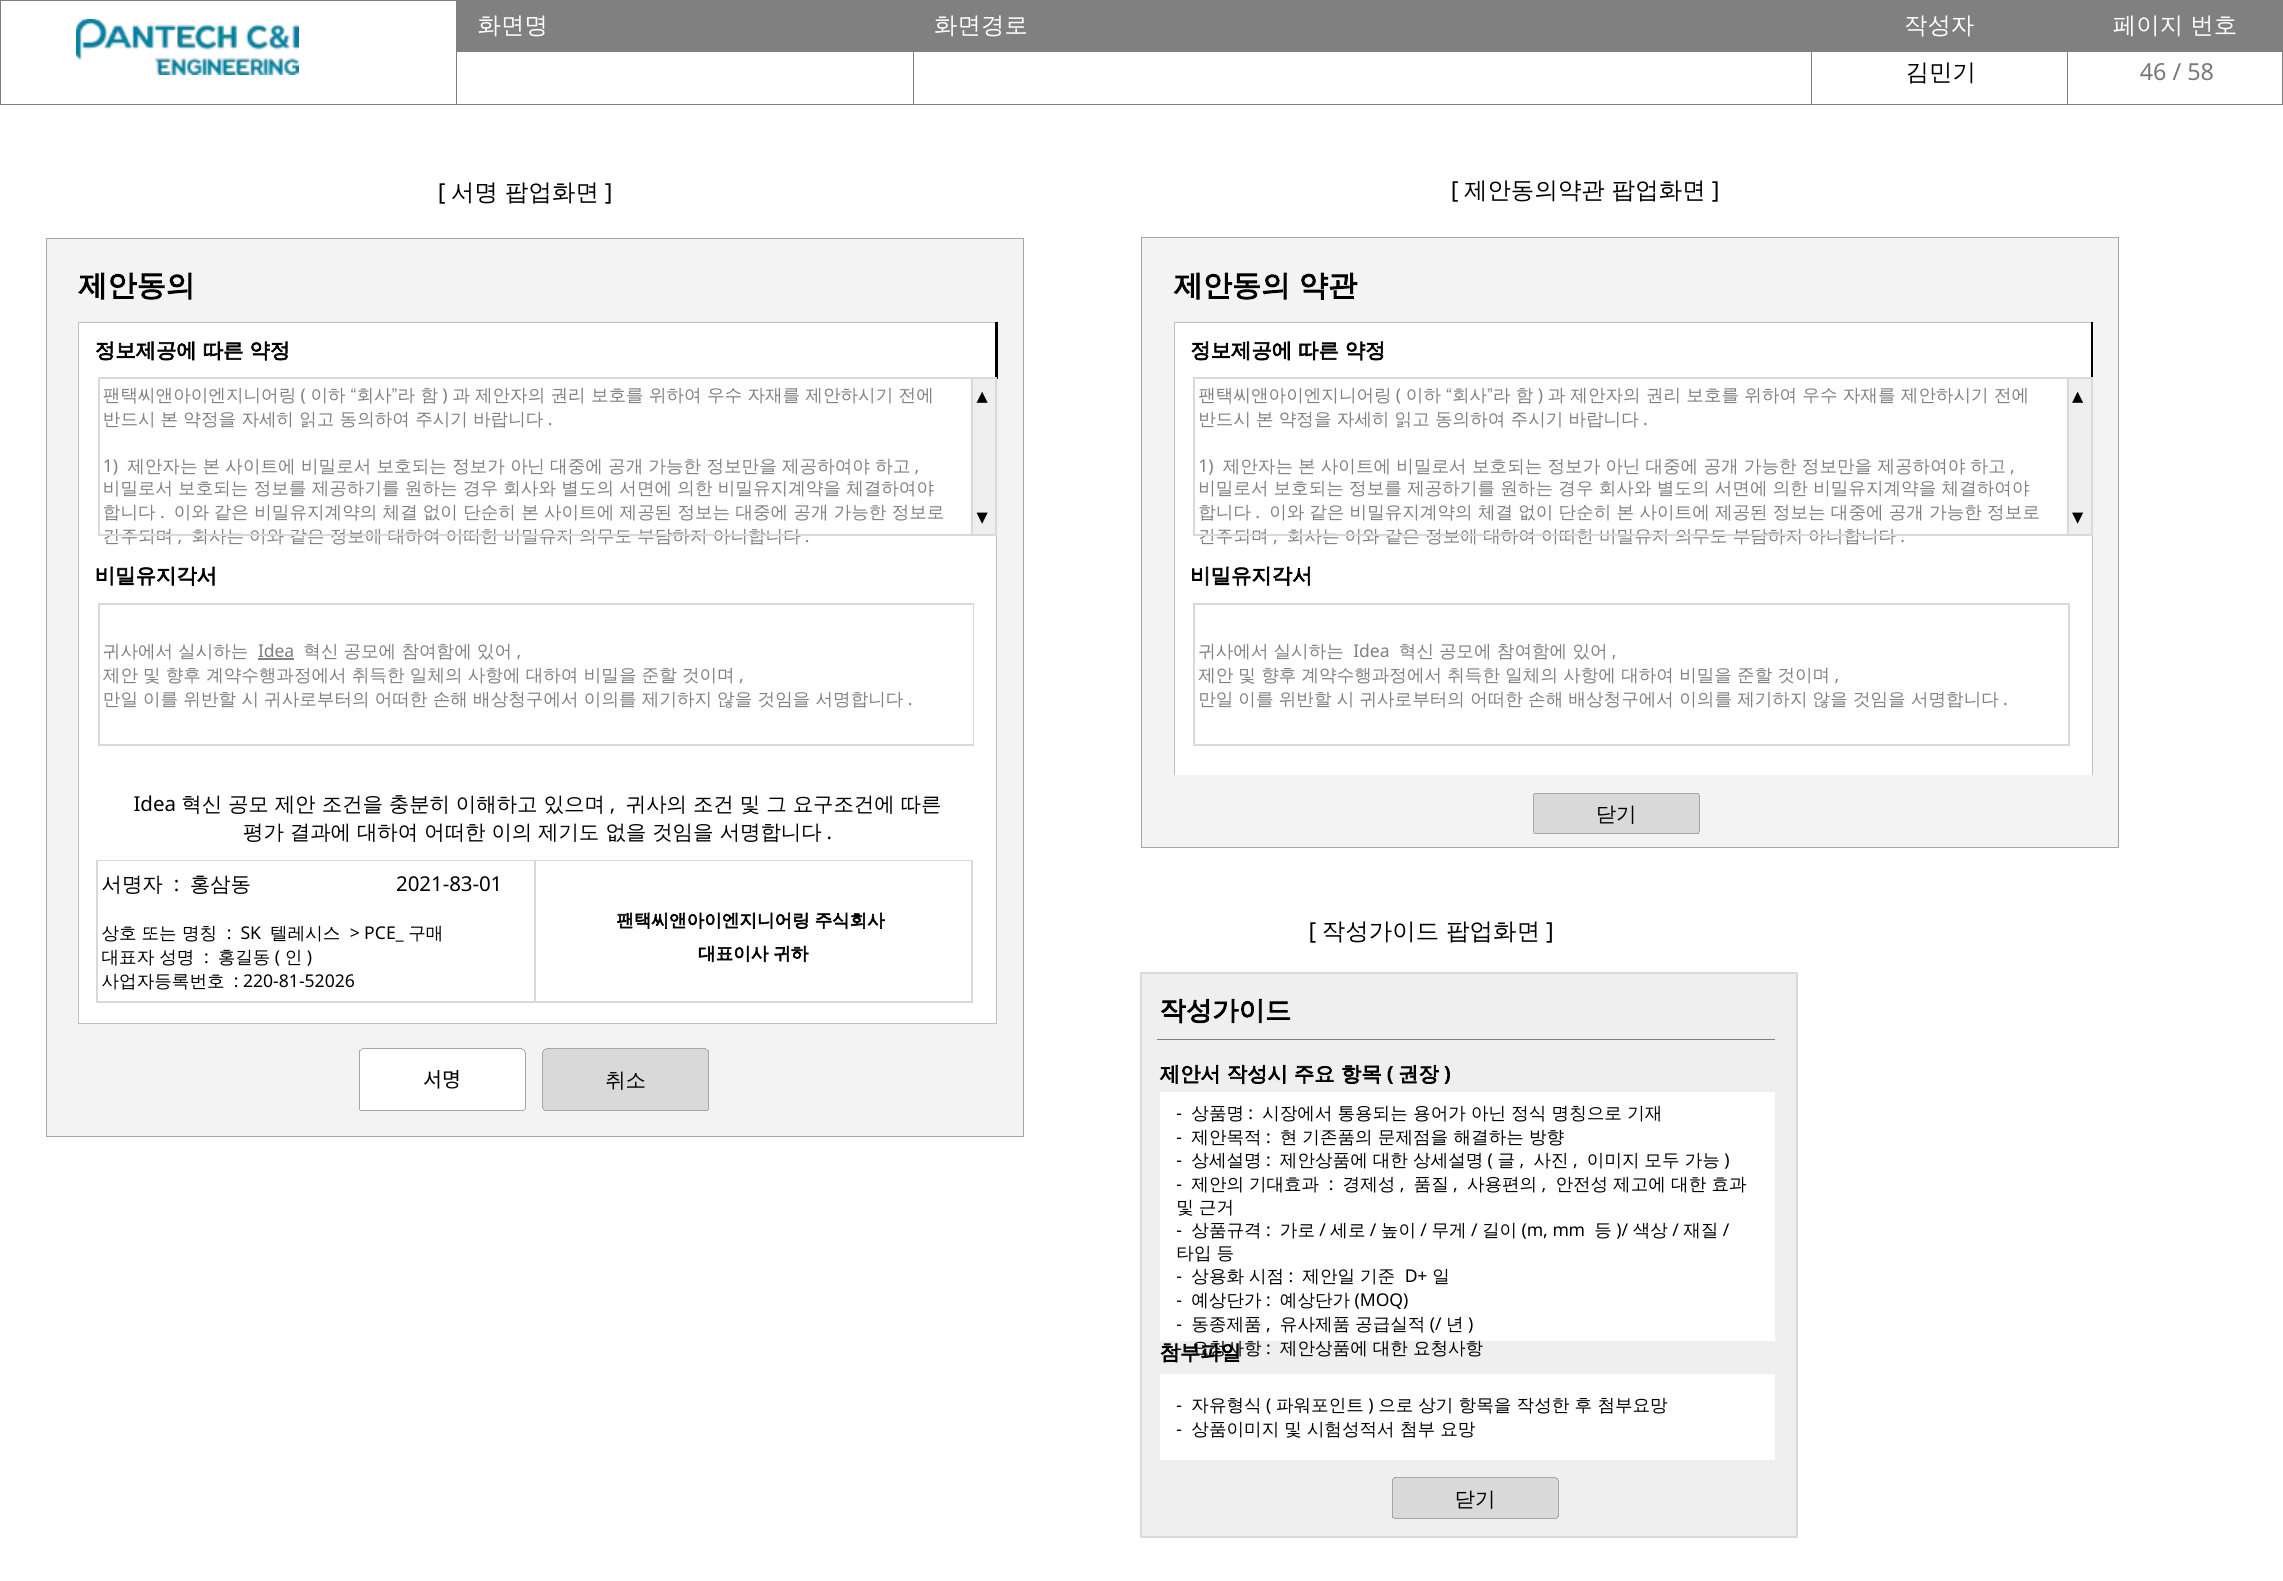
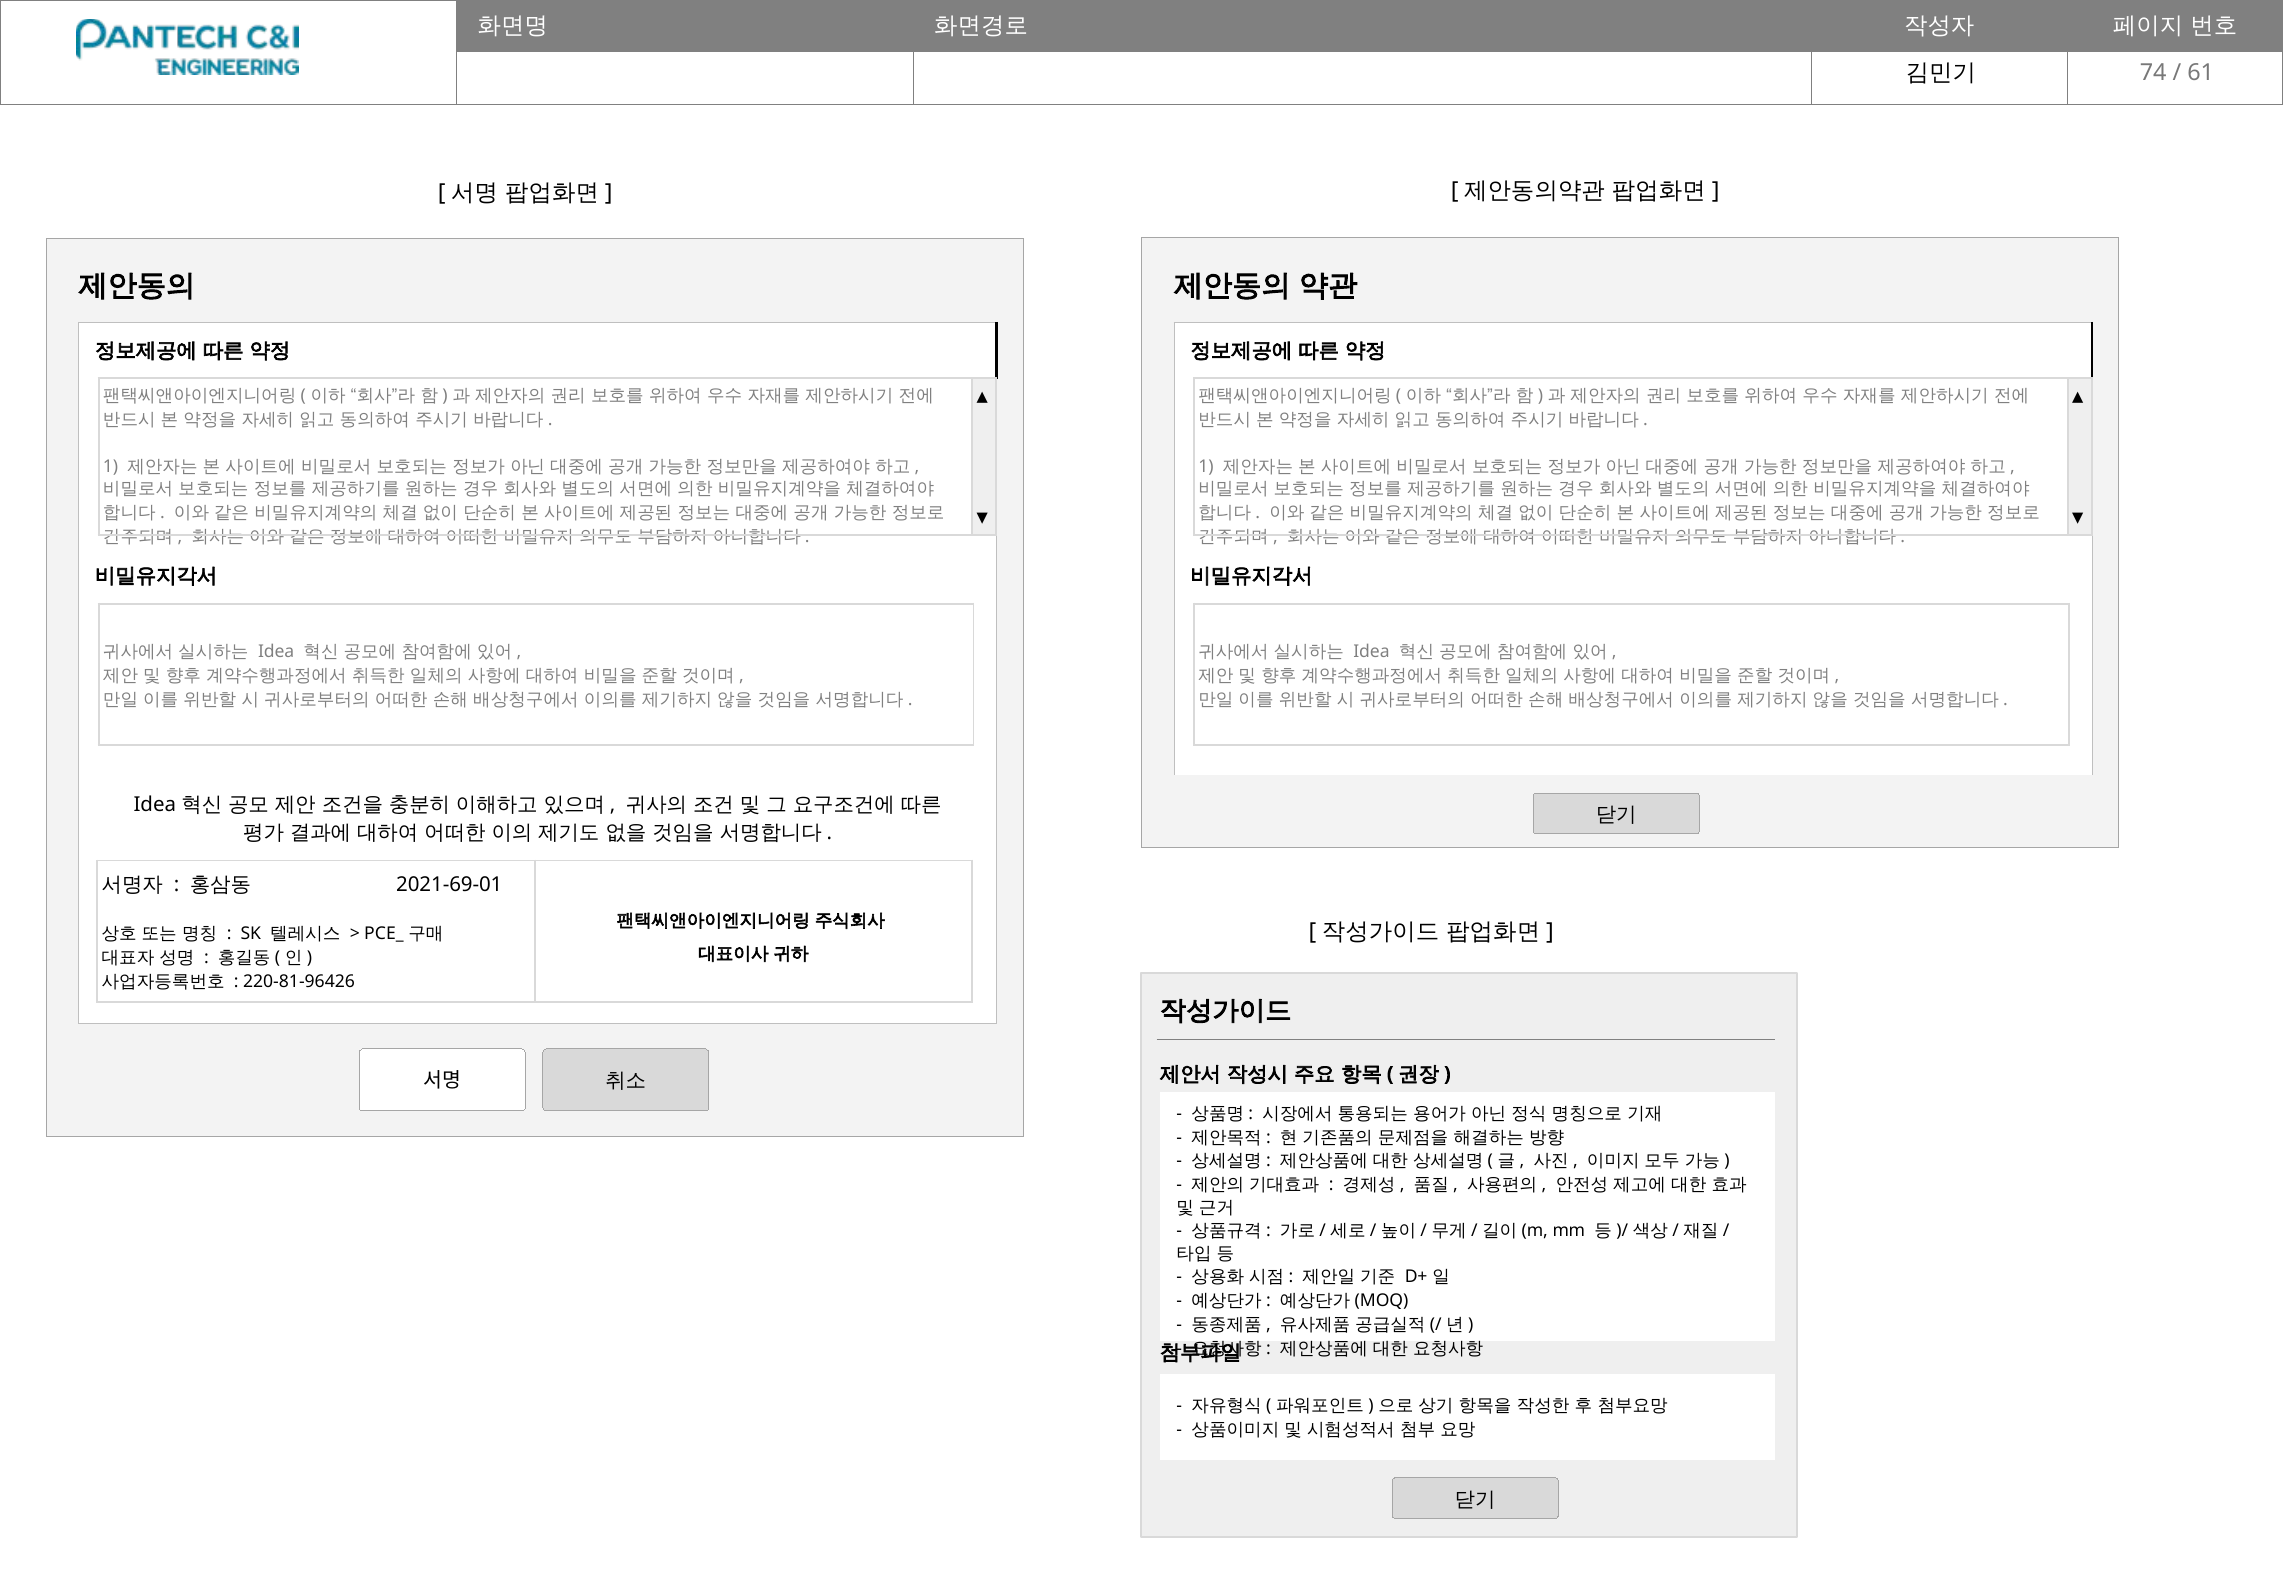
46: 46 -> 74
58: 58 -> 61
Idea at (276, 651) underline: present -> none
2021-83-01: 2021-83-01 -> 2021-69-01
220-81-52026: 220-81-52026 -> 220-81-96426
